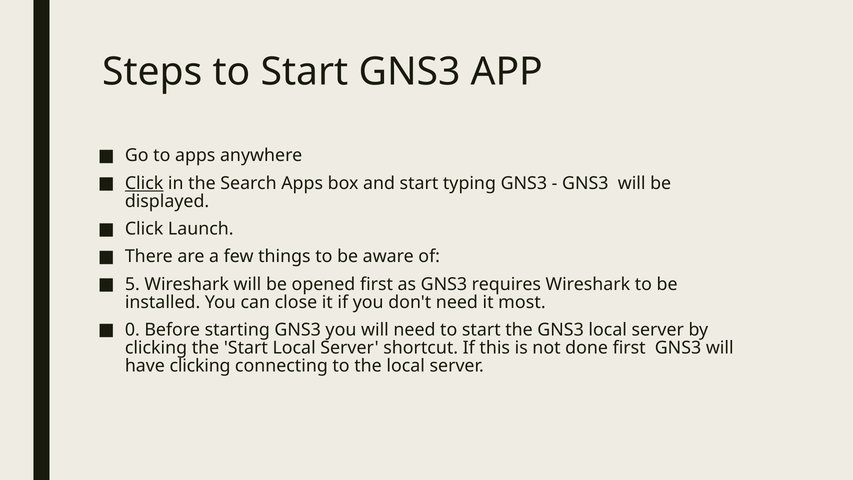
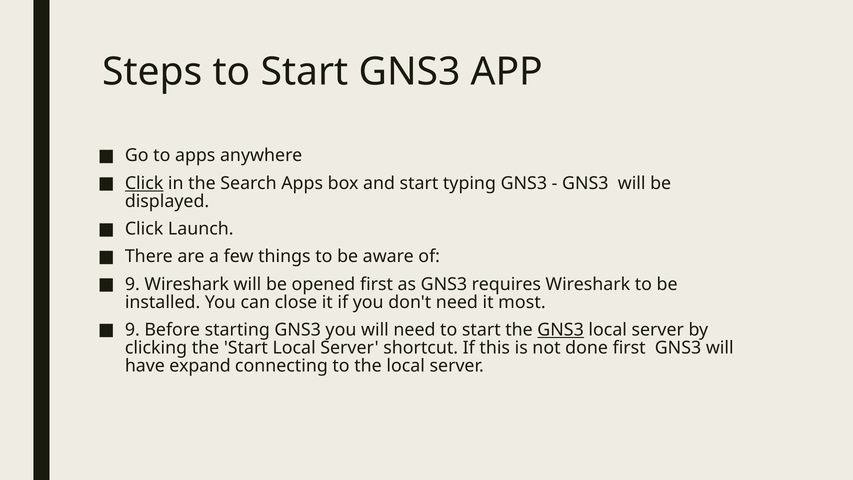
5 at (132, 284): 5 -> 9
0 at (132, 330): 0 -> 9
GNS3 at (561, 330) underline: none -> present
have clicking: clicking -> expand
